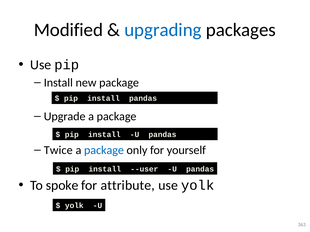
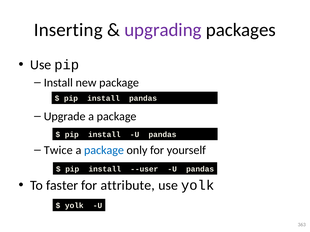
Modified: Modified -> Inserting
upgrading colour: blue -> purple
spoke: spoke -> faster
